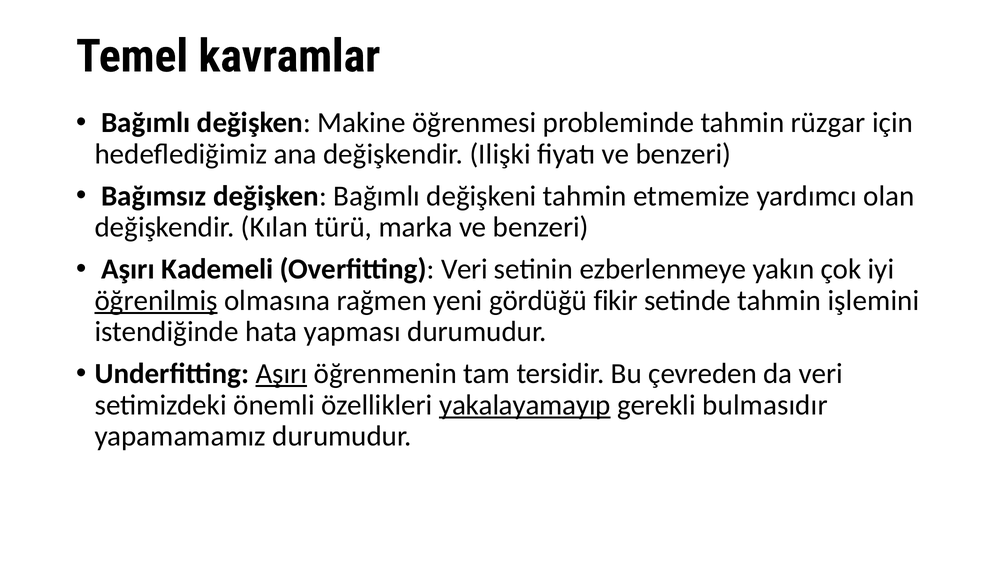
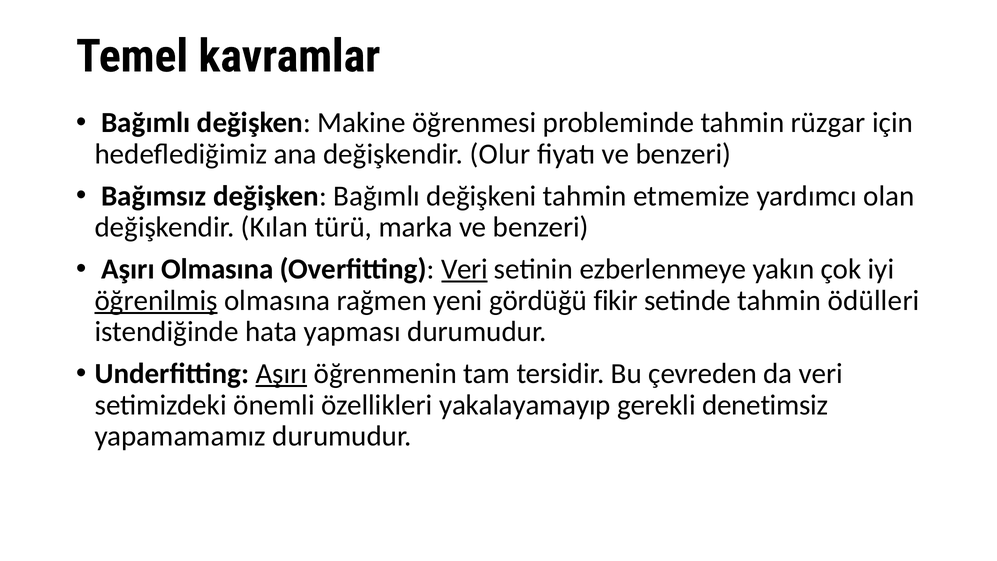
Ilişki: Ilişki -> Olur
Aşırı Kademeli: Kademeli -> Olmasına
Veri at (464, 269) underline: none -> present
işlemini: işlemini -> ödülleri
yakalayamayıp underline: present -> none
bulmasıdır: bulmasıdır -> denetimsiz
